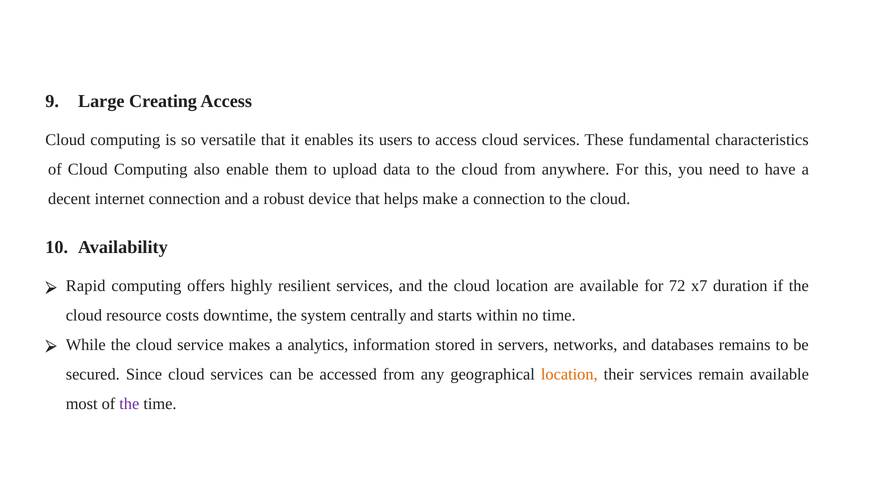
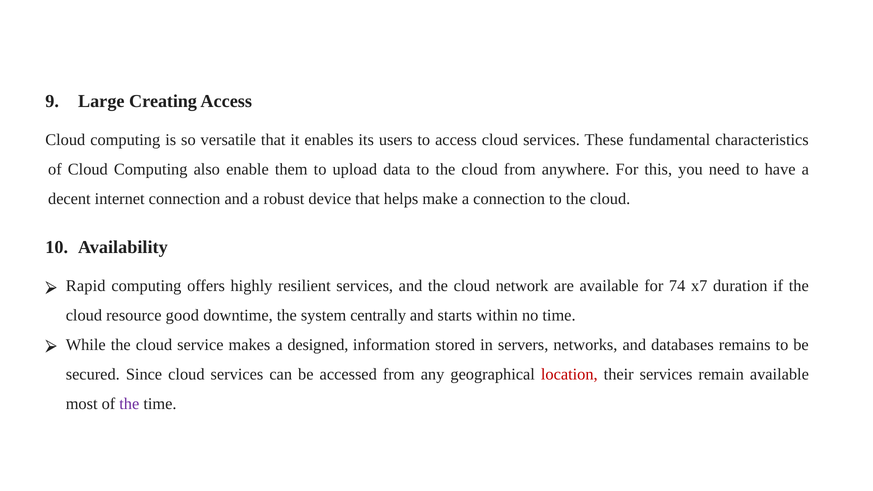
cloud location: location -> network
72: 72 -> 74
costs: costs -> good
analytics: analytics -> designed
location at (569, 374) colour: orange -> red
